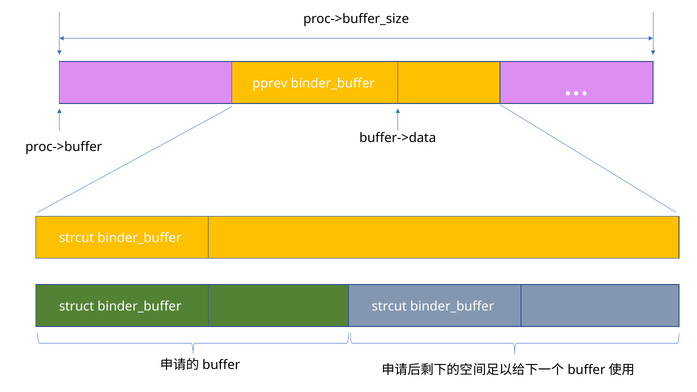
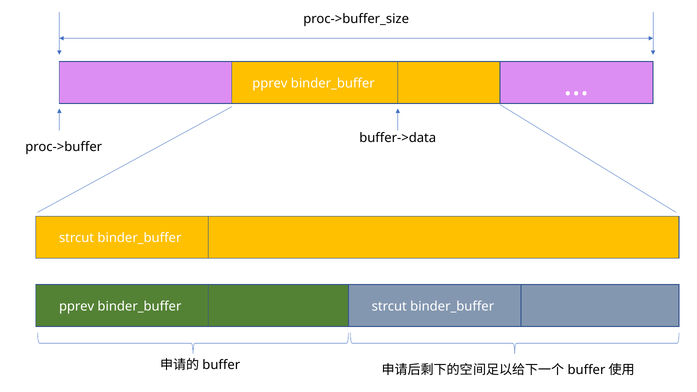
struct at (77, 307): struct -> pprev
